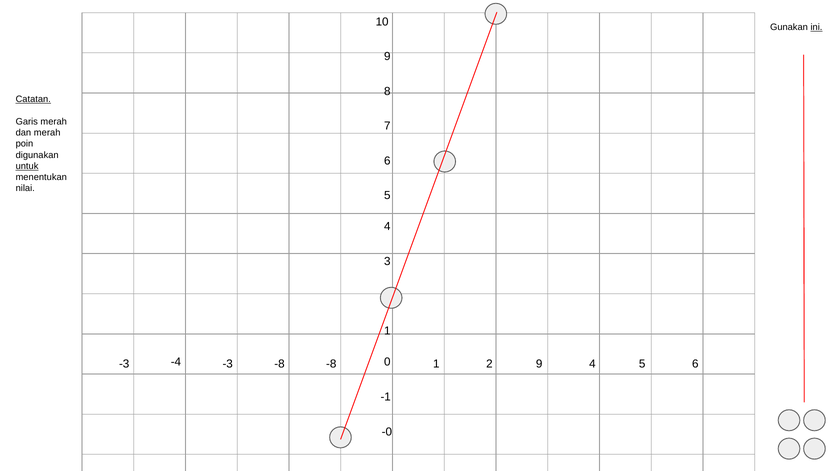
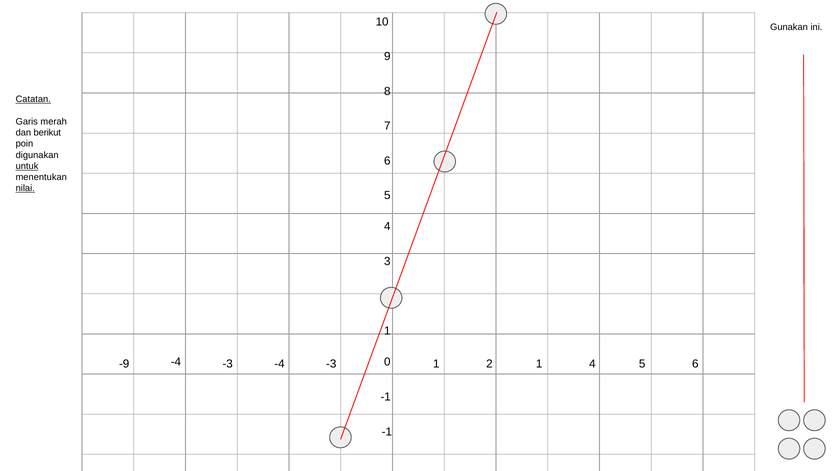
ini underline: present -> none
dan merah: merah -> berikut
nilai underline: none -> present
-4 9: 9 -> 1
-3 at (124, 364): -3 -> -9
-8 at (279, 364): -8 -> -4
-8 at (331, 364): -8 -> -3
-0 at (387, 432): -0 -> -1
